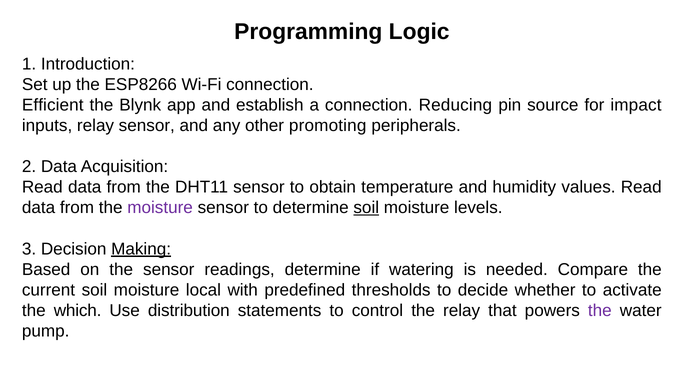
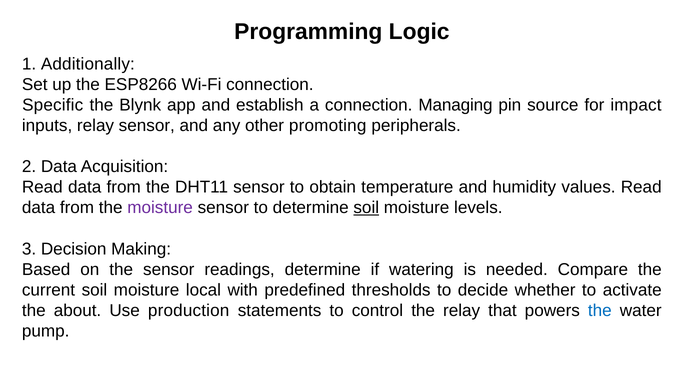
Introduction: Introduction -> Additionally
Efficient: Efficient -> Specific
Reducing: Reducing -> Managing
Making underline: present -> none
which: which -> about
distribution: distribution -> production
the at (600, 310) colour: purple -> blue
